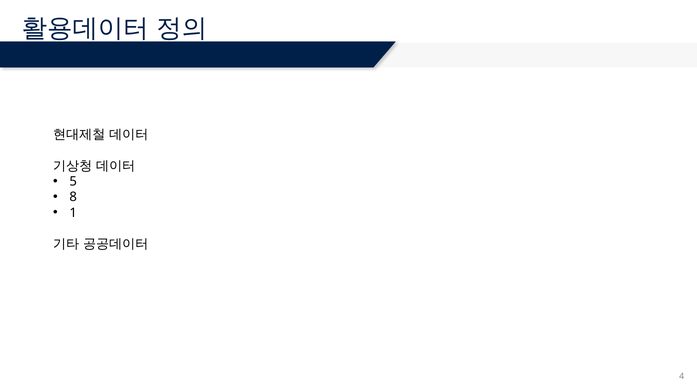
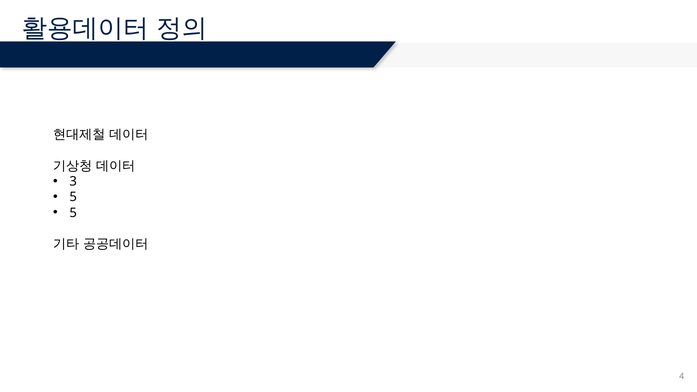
5: 5 -> 3
8 at (73, 197): 8 -> 5
1 at (73, 213): 1 -> 5
